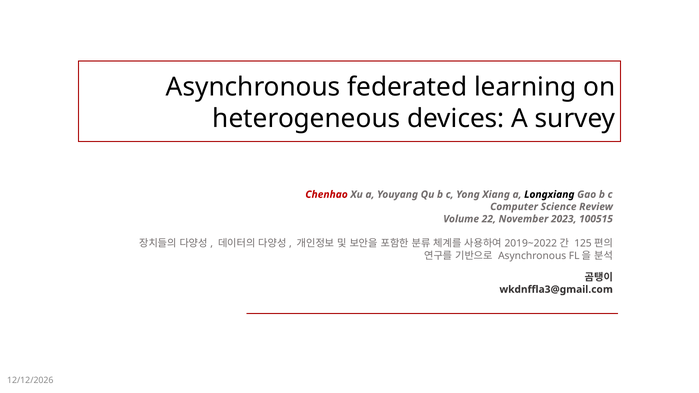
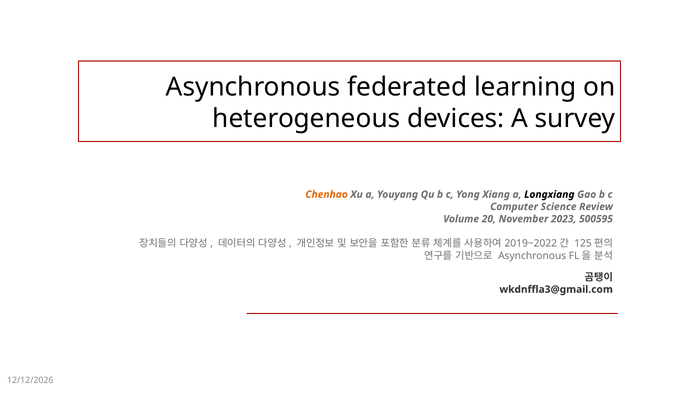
Chenhao colour: red -> orange
22: 22 -> 20
100515: 100515 -> 500595
